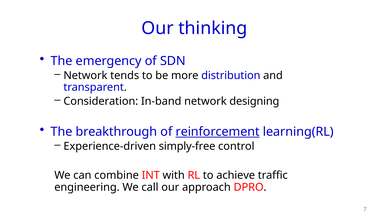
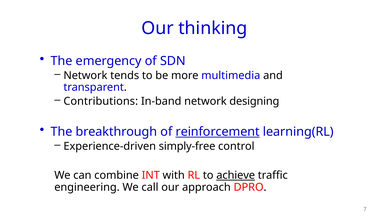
distribution: distribution -> multimedia
Consideration: Consideration -> Contributions
achieve underline: none -> present
